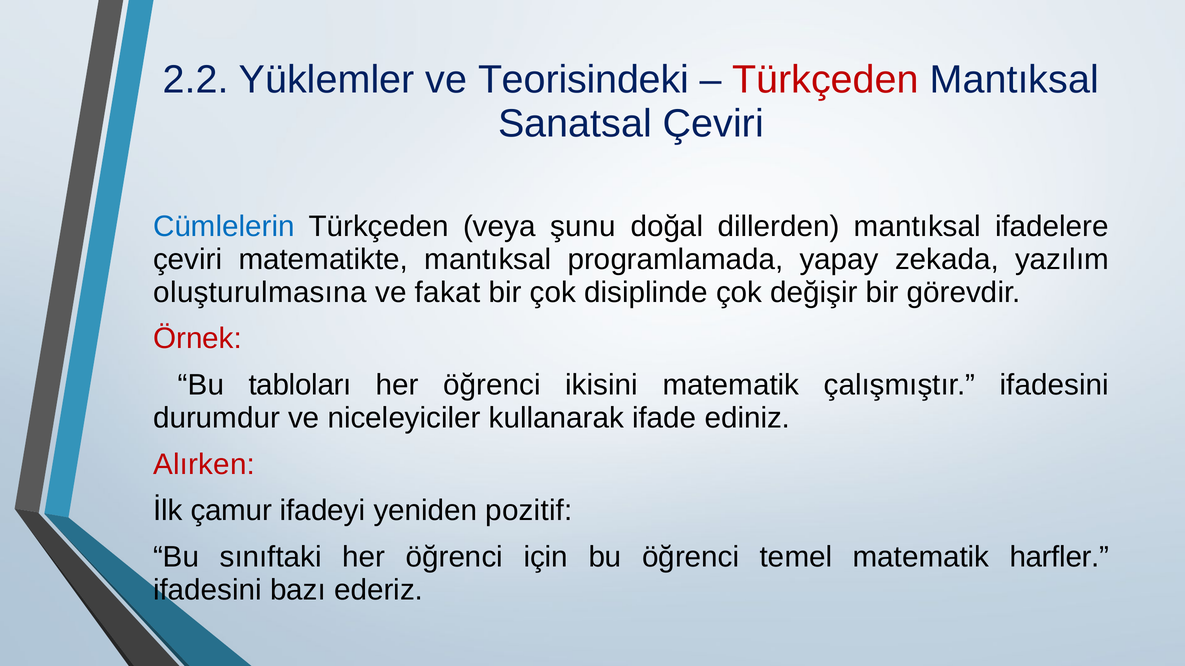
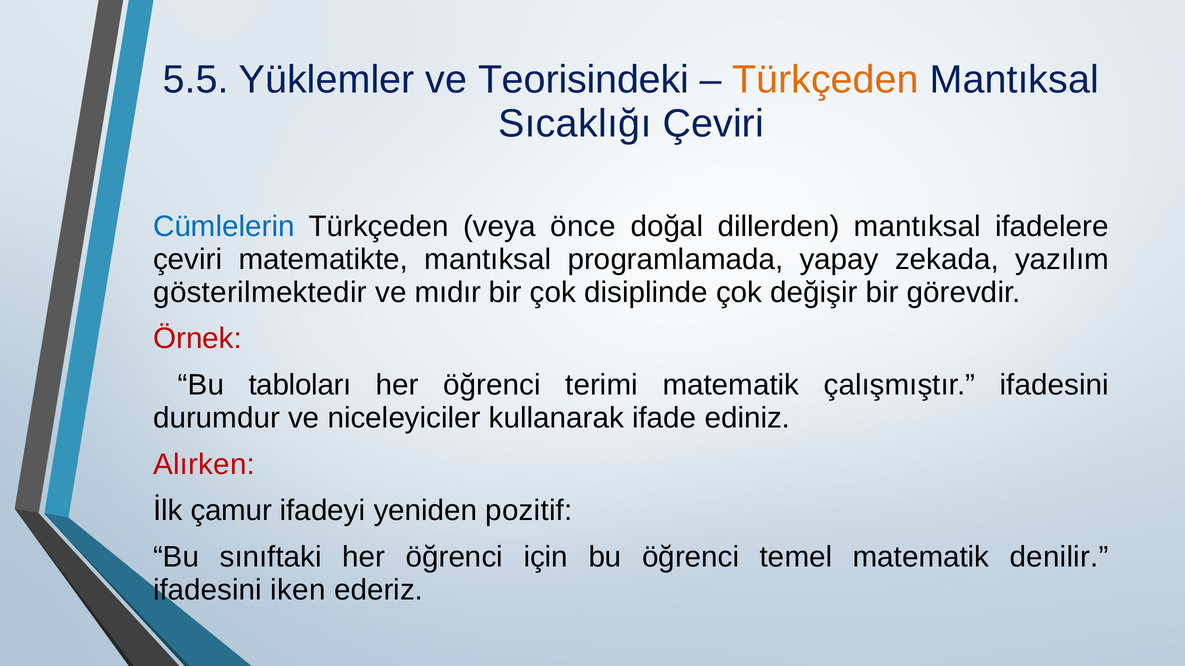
2.2: 2.2 -> 5.5
Türkçeden at (825, 80) colour: red -> orange
Sanatsal: Sanatsal -> Sıcaklığı
şunu: şunu -> önce
oluşturulmasına: oluşturulmasına -> gösterilmektedir
fakat: fakat -> mıdır
ikisini: ikisini -> terimi
harfler: harfler -> denilir
bazı: bazı -> iken
